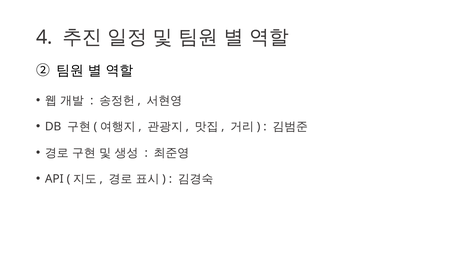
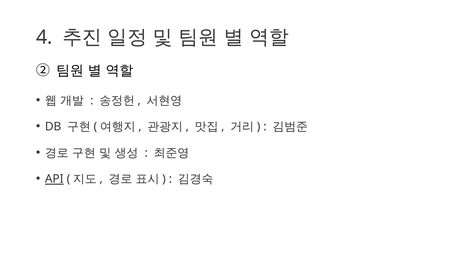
API underline: none -> present
